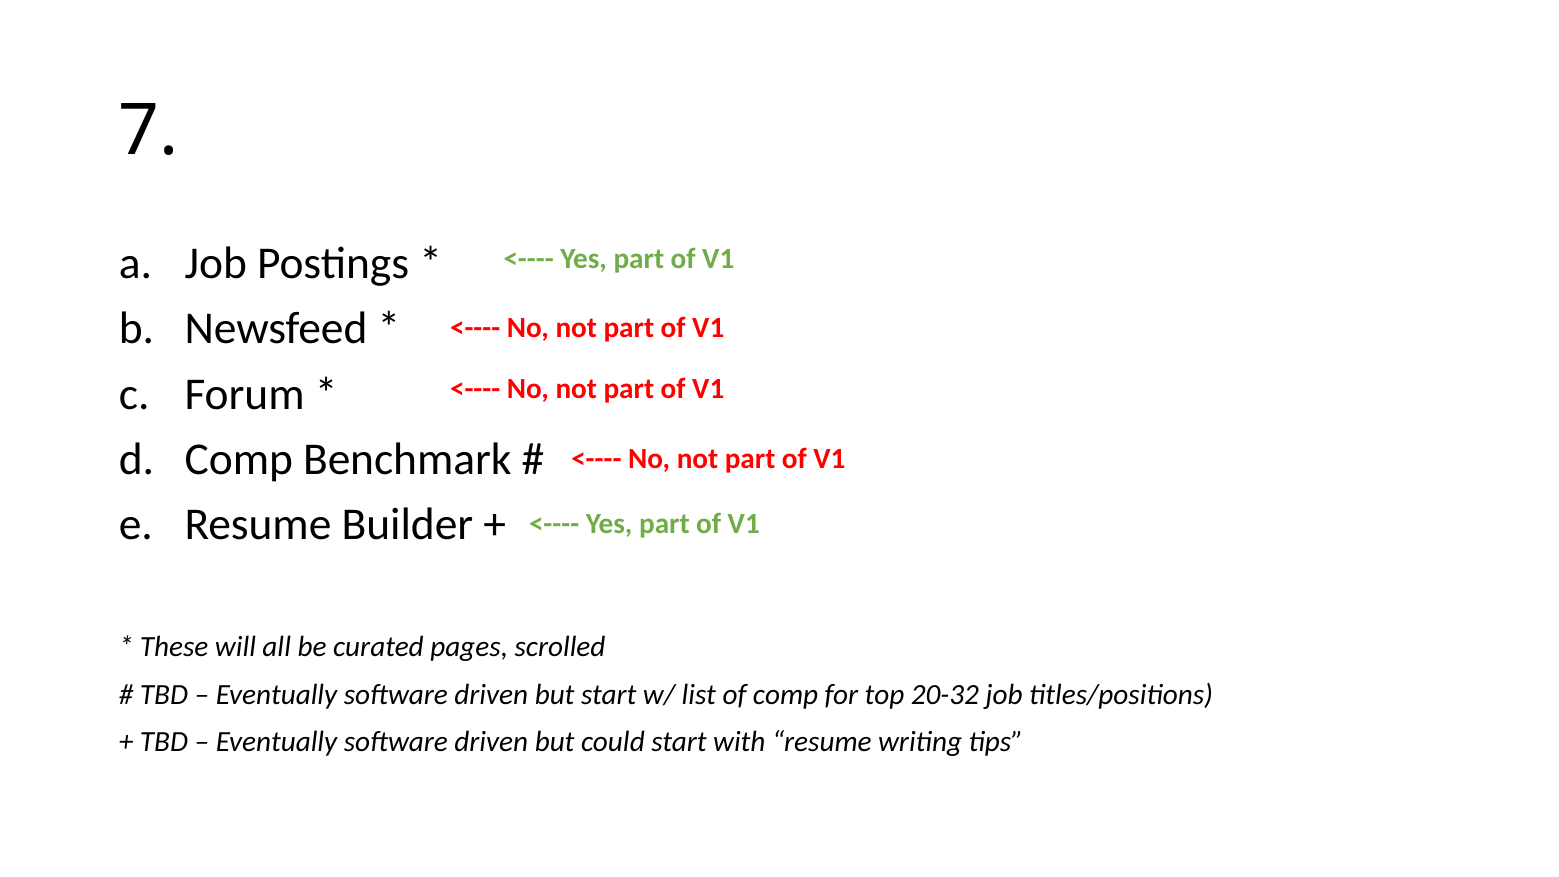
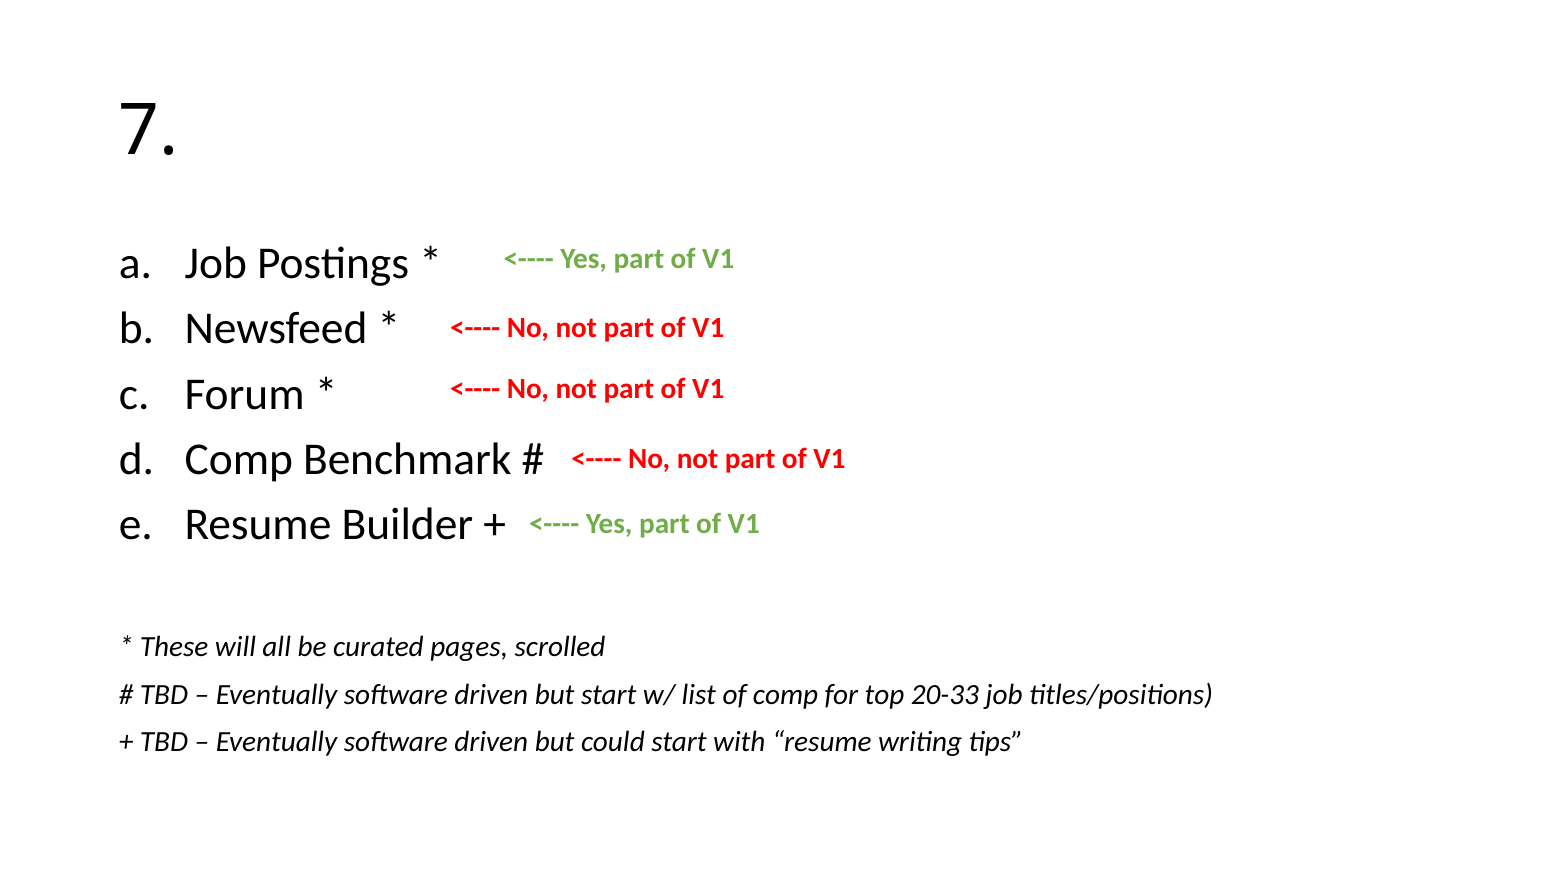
20-32: 20-32 -> 20-33
